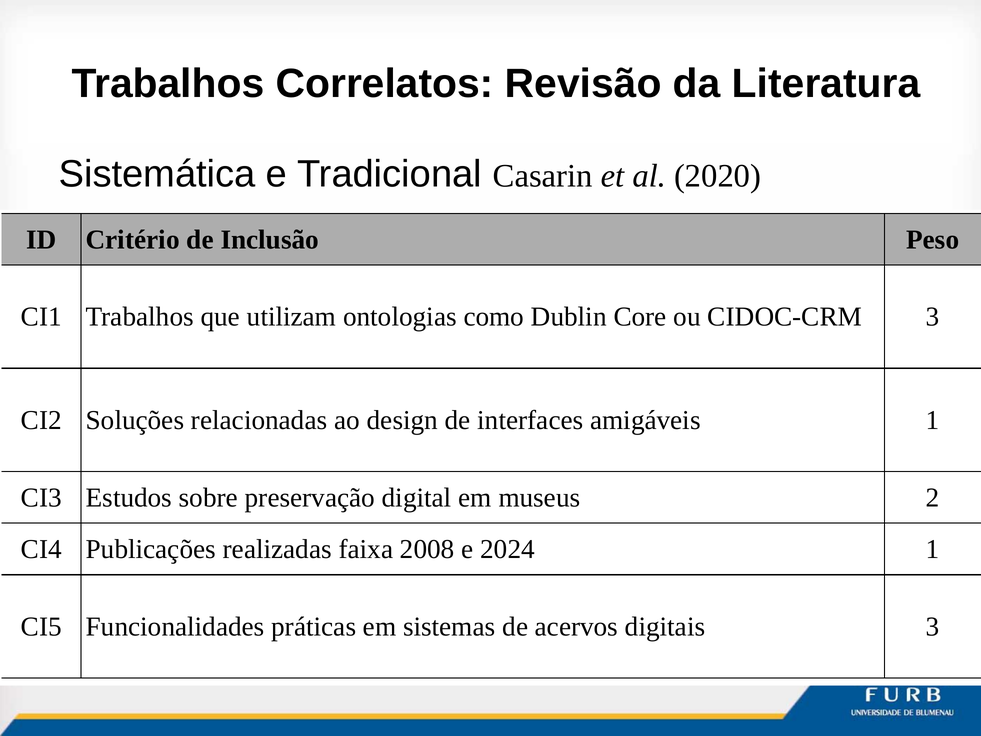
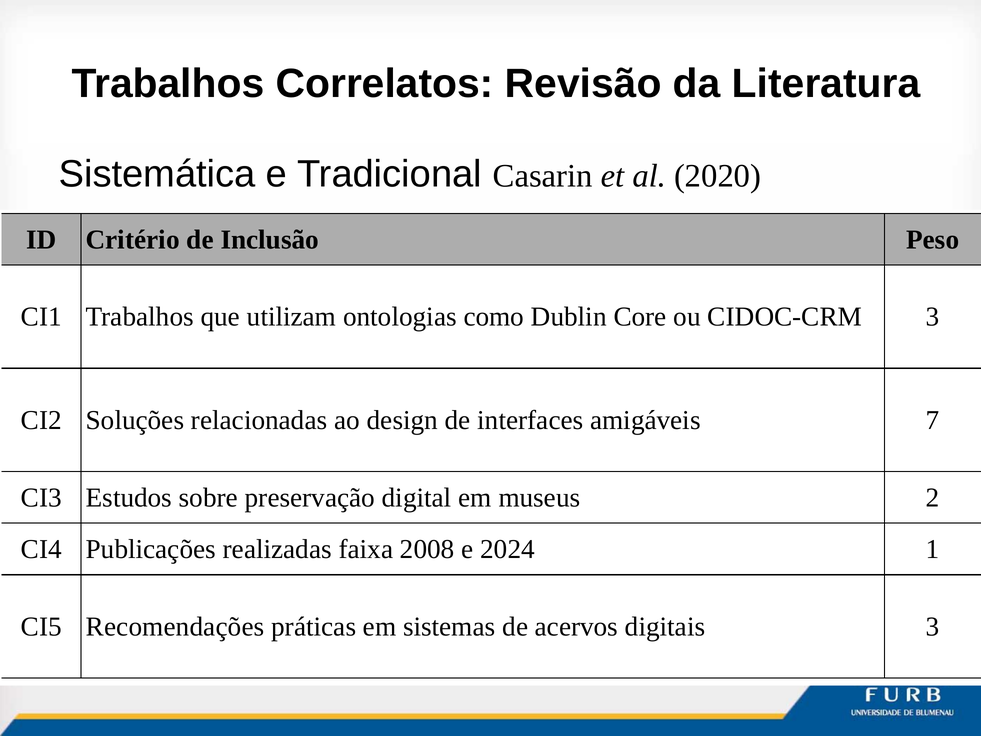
amigáveis 1: 1 -> 7
Funcionalidades: Funcionalidades -> Recomendações
